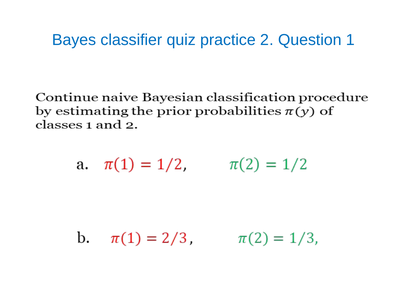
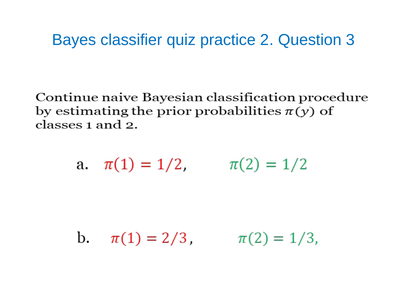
1: 1 -> 3
